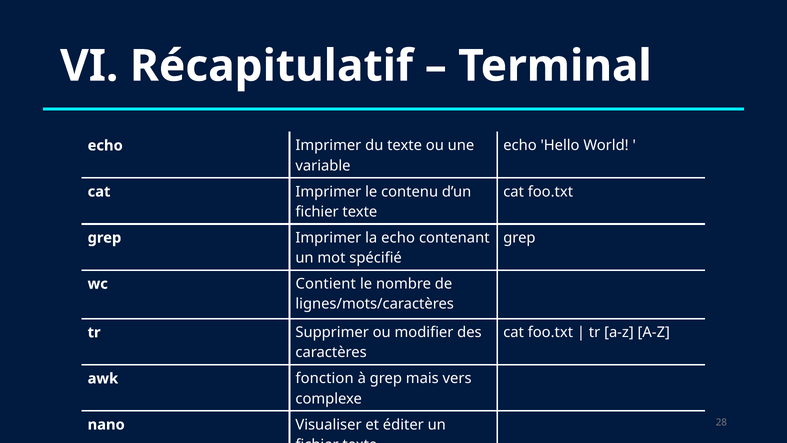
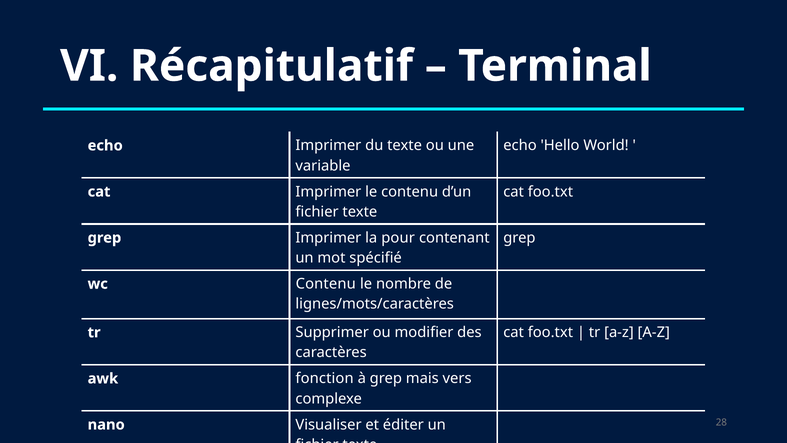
la echo: echo -> pour
wc Contient: Contient -> Contenu
